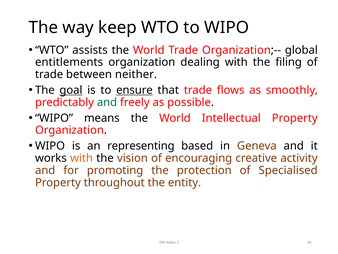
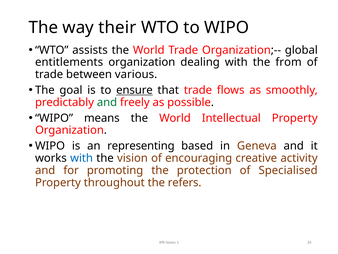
keep: keep -> their
filing: filing -> from
neither: neither -> various
goal underline: present -> none
with at (82, 158) colour: orange -> blue
entity: entity -> refers
